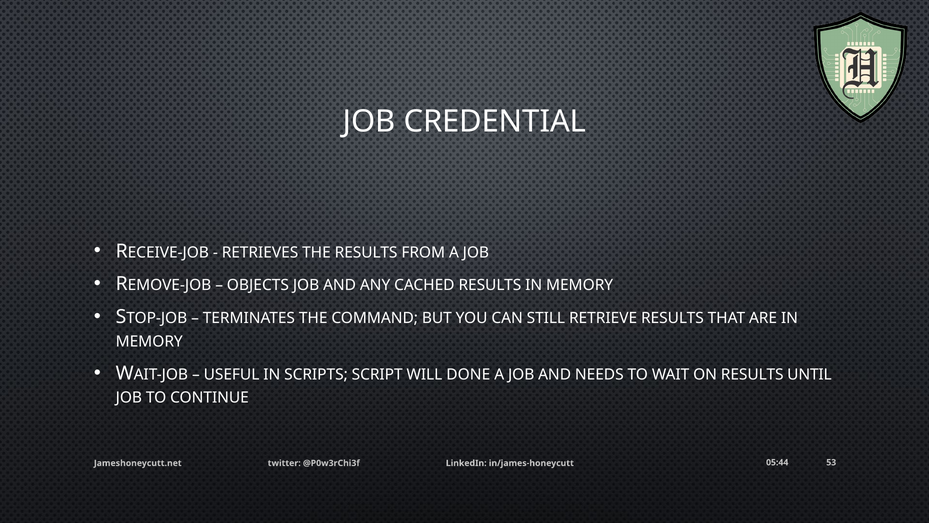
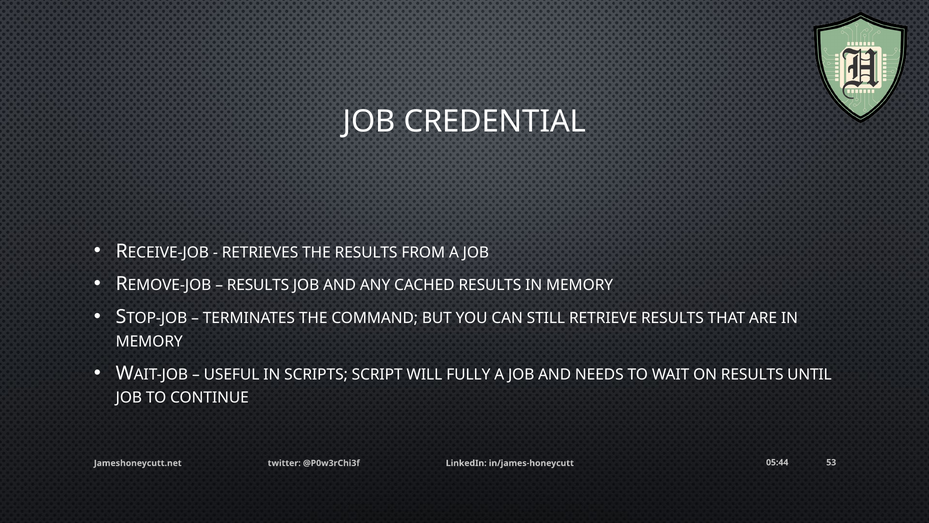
OBJECTS at (258, 285): OBJECTS -> RESULTS
DONE: DONE -> FULLY
